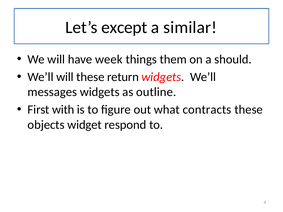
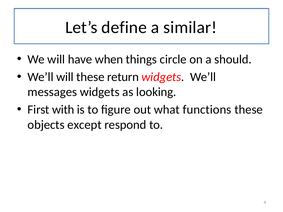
except: except -> define
week: week -> when
them: them -> circle
outline: outline -> looking
contracts: contracts -> functions
widget: widget -> except
